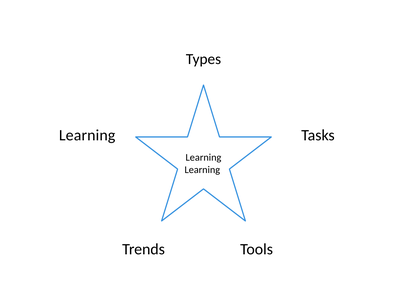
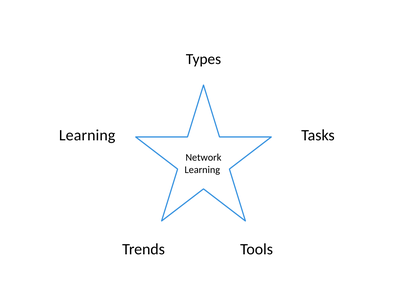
Learning at (203, 157): Learning -> Network
